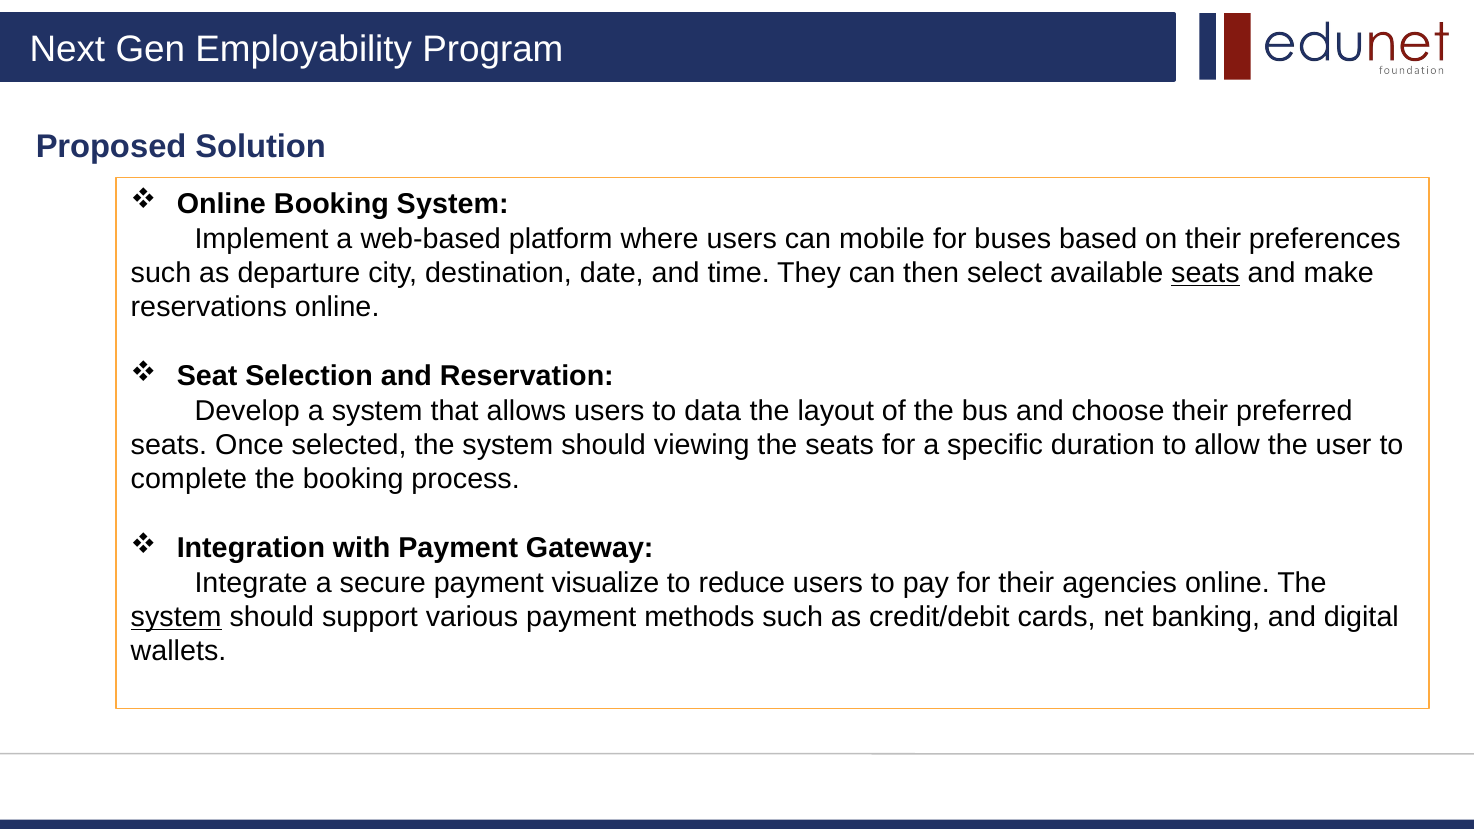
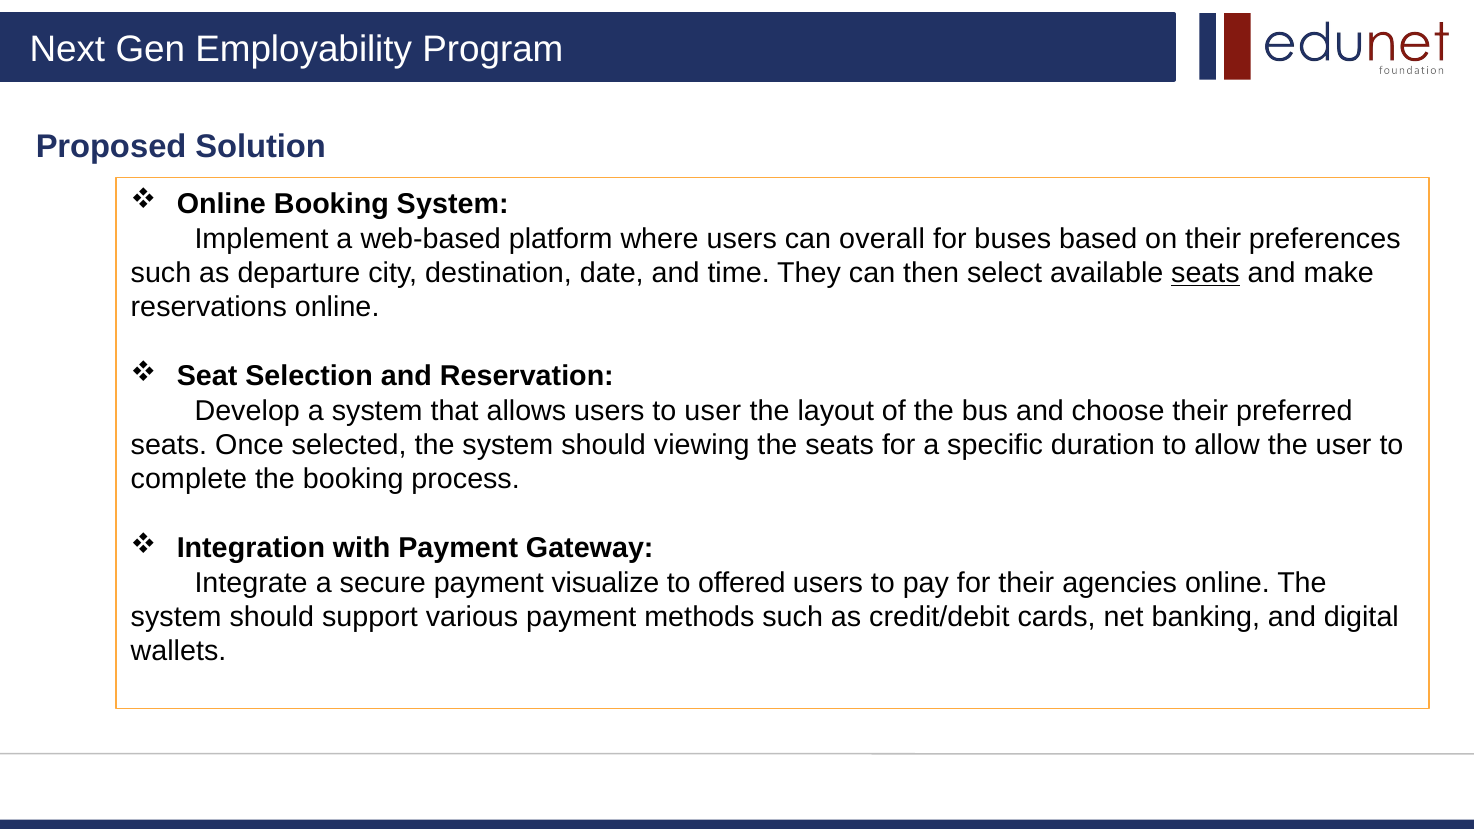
mobile: mobile -> overall
to data: data -> user
reduce: reduce -> offered
system at (176, 617) underline: present -> none
